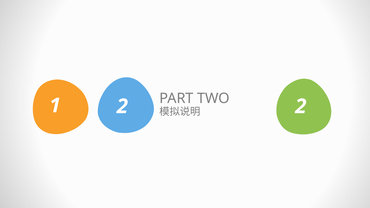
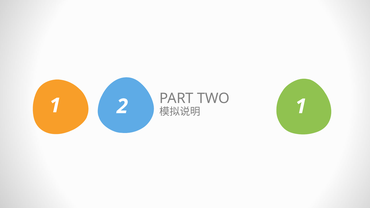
2 2: 2 -> 1
